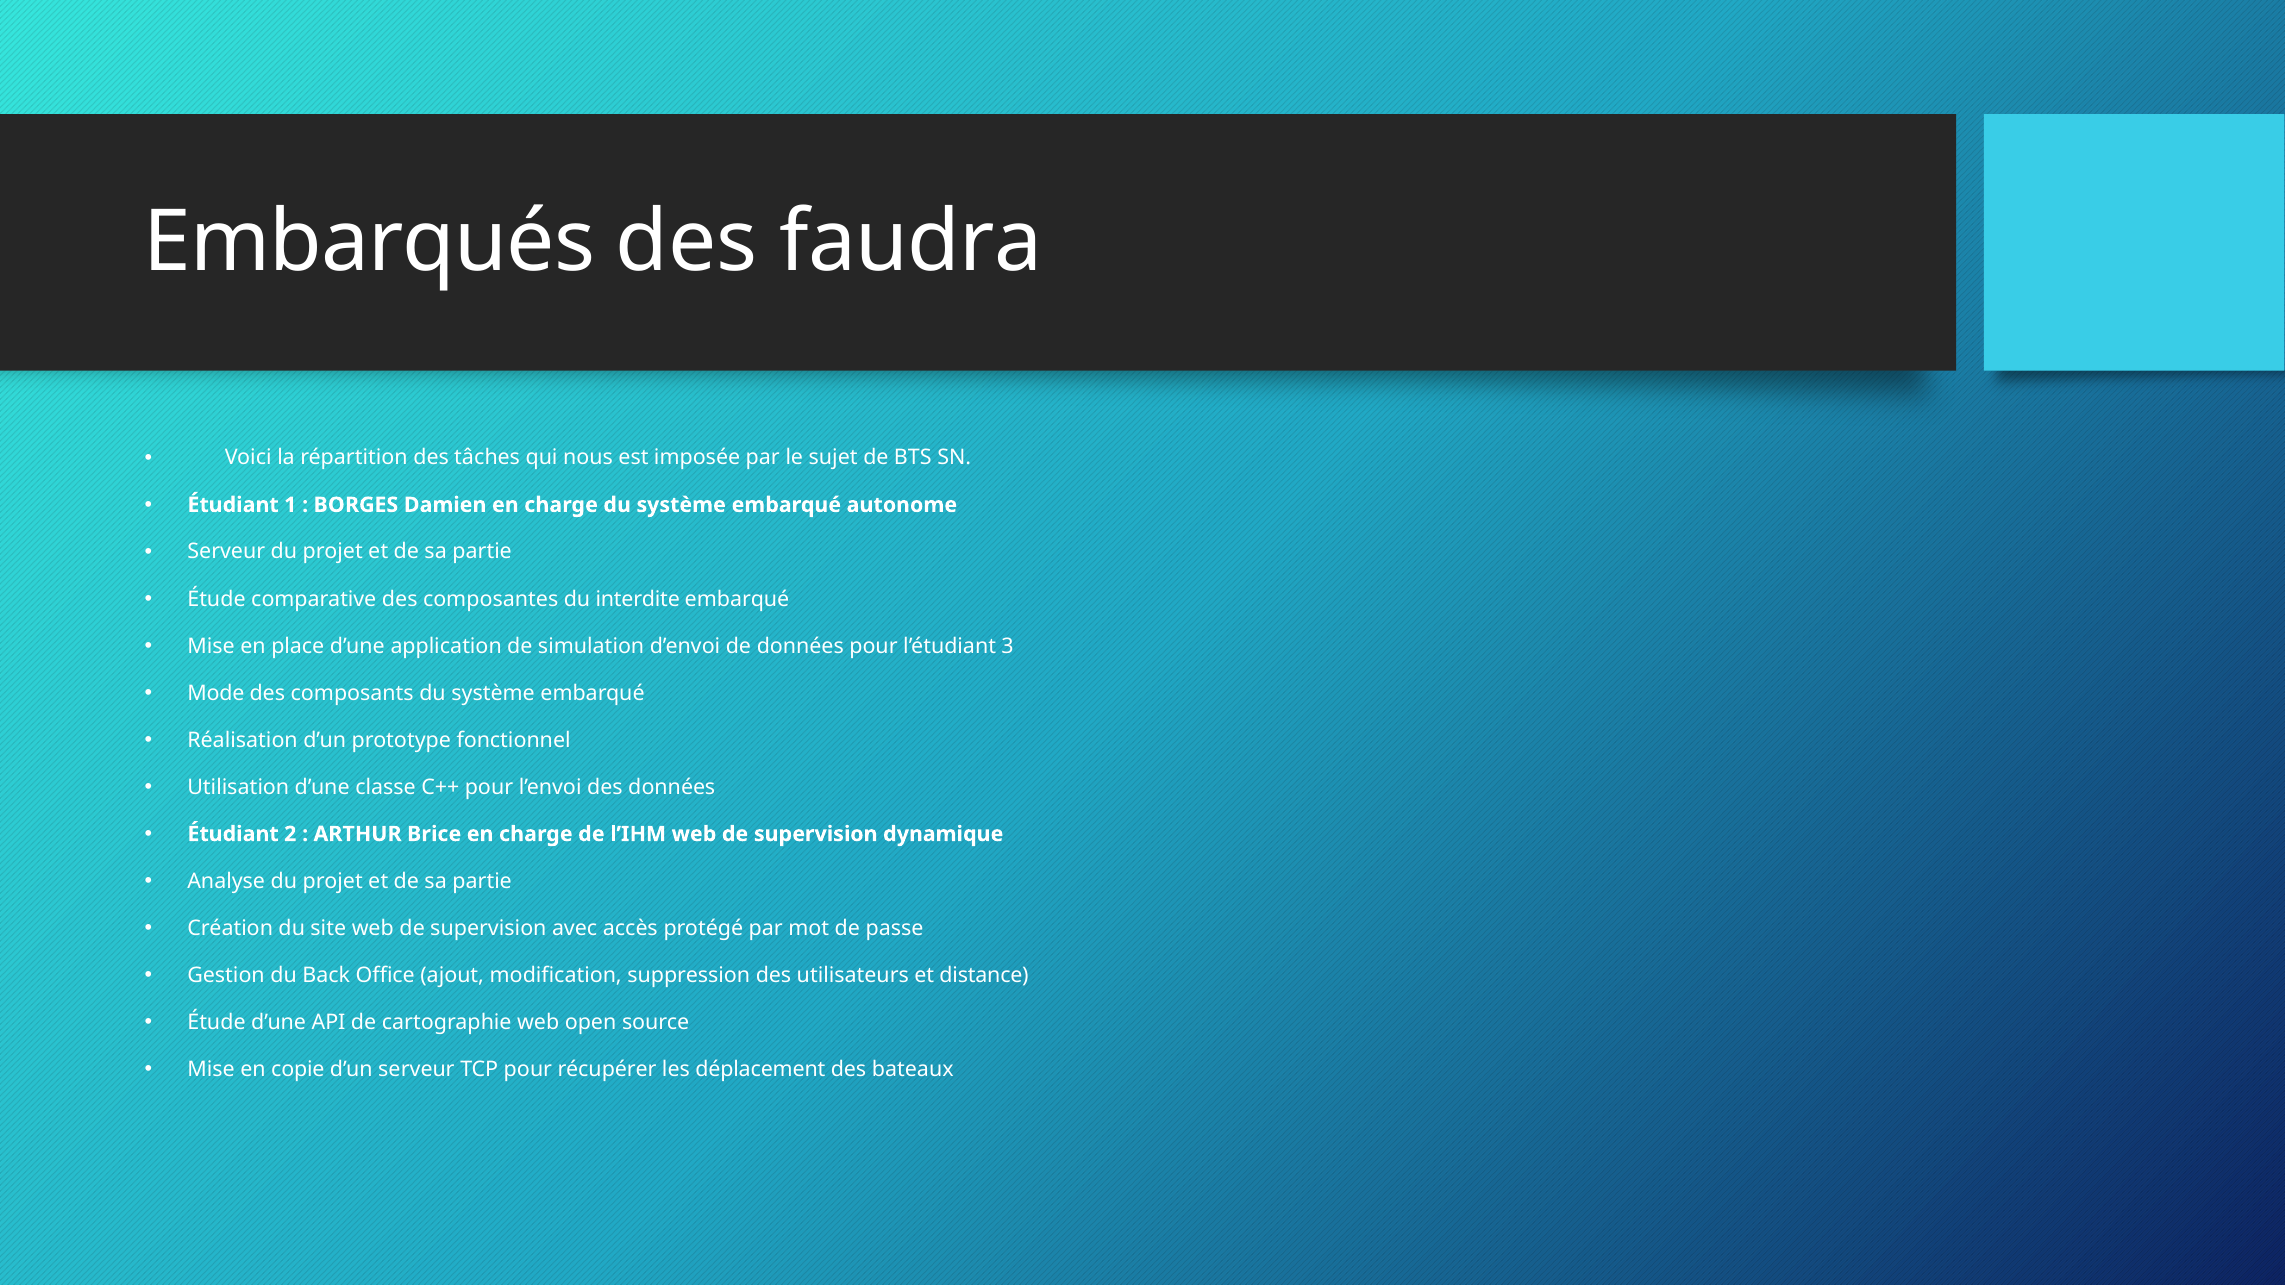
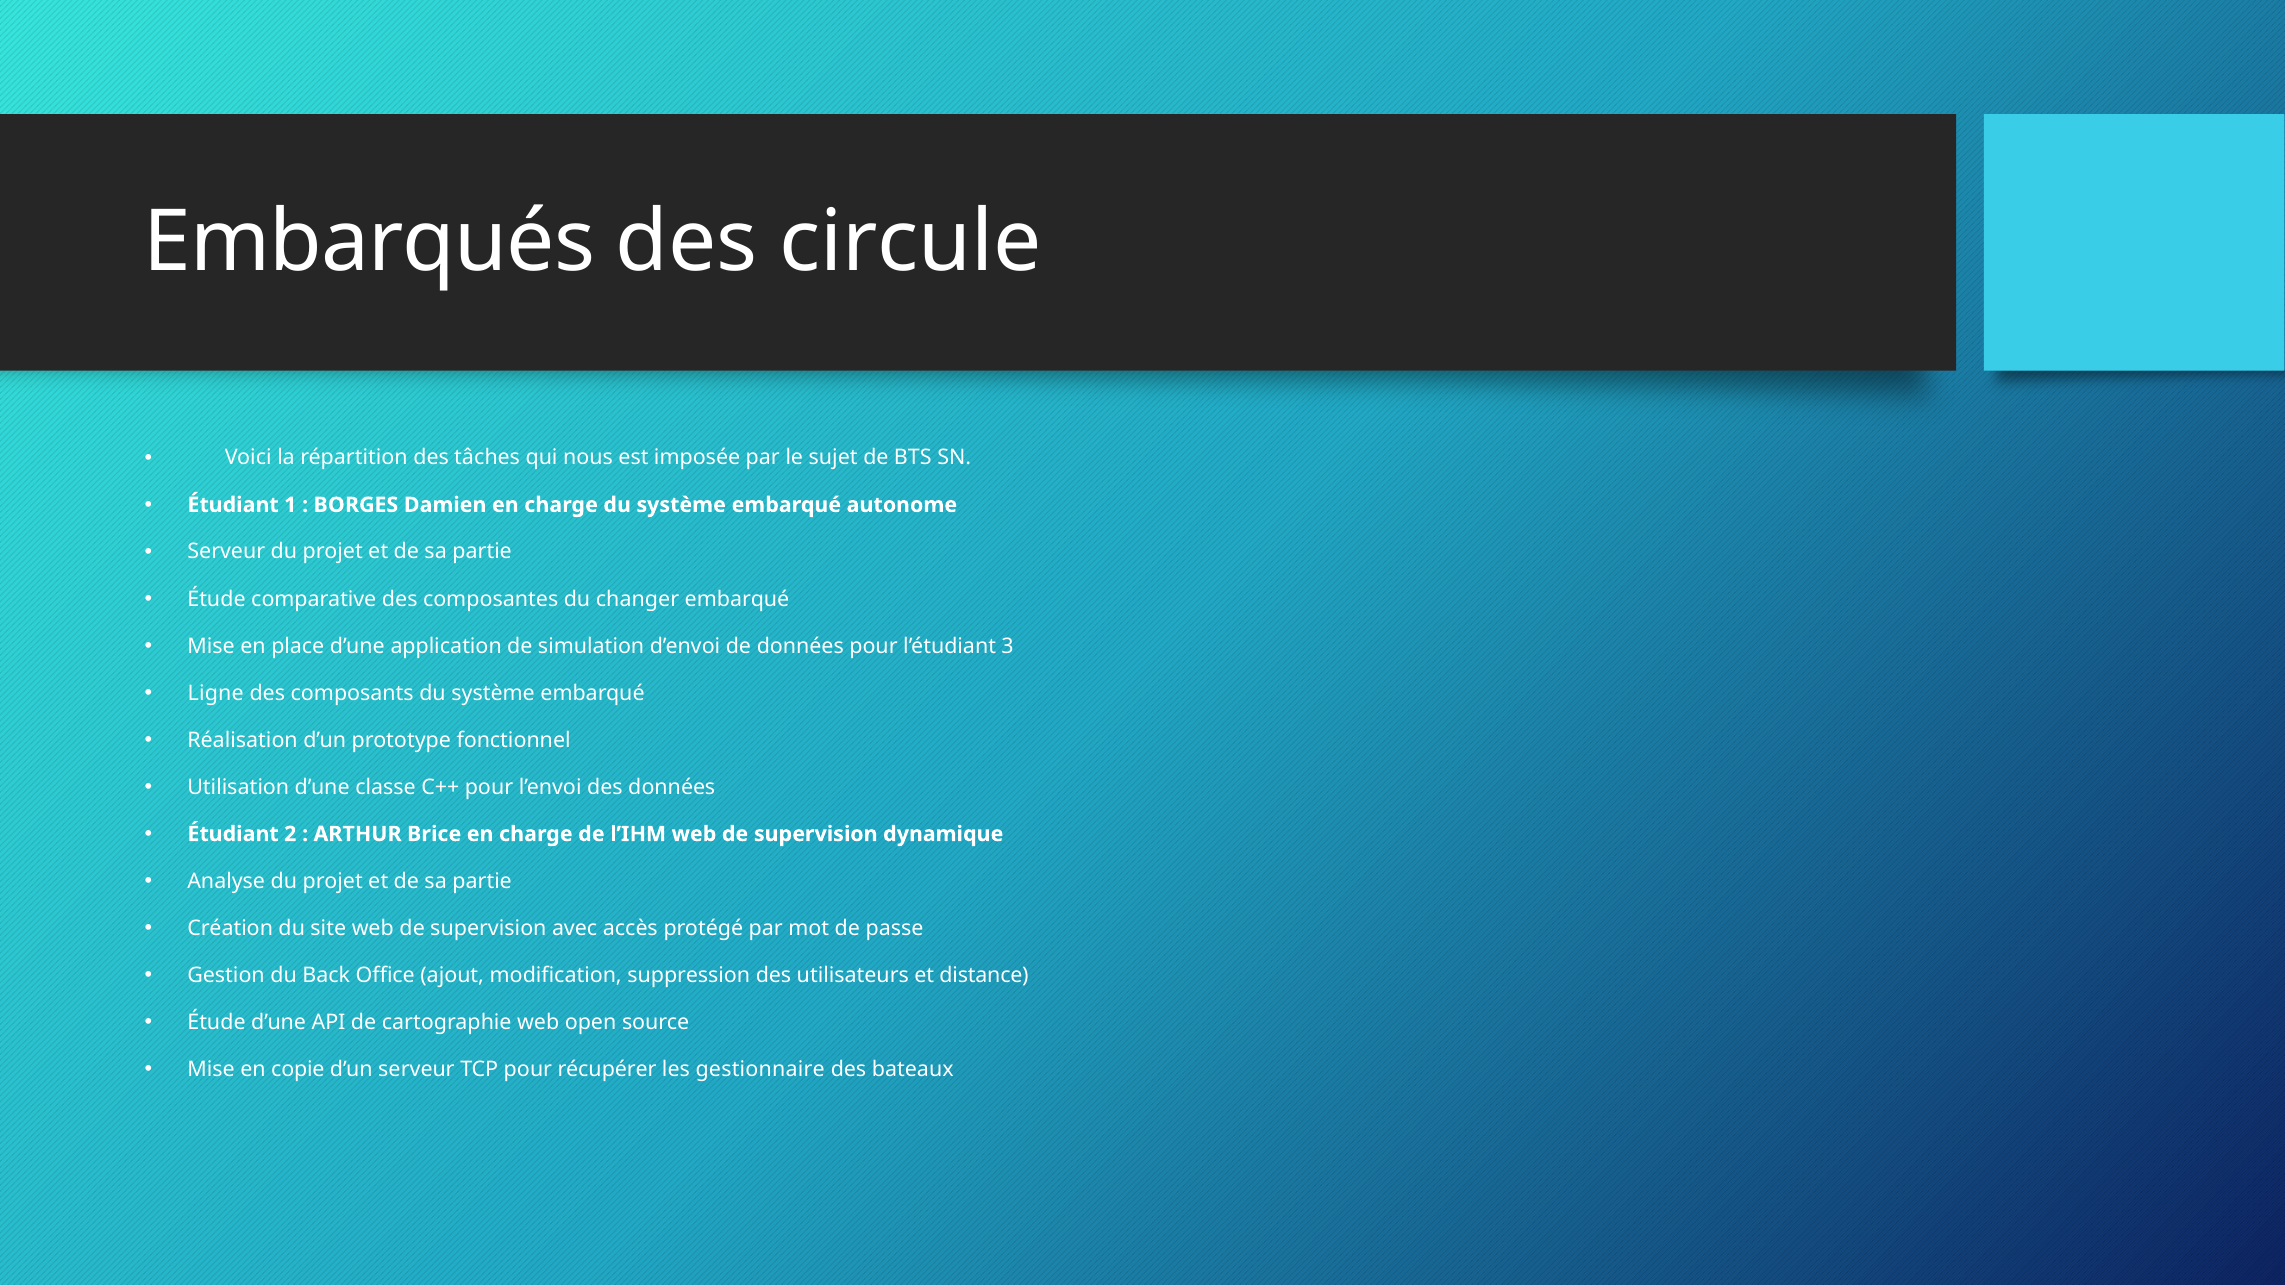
faudra: faudra -> circule
interdite: interdite -> changer
Mode: Mode -> Ligne
déplacement: déplacement -> gestionnaire
